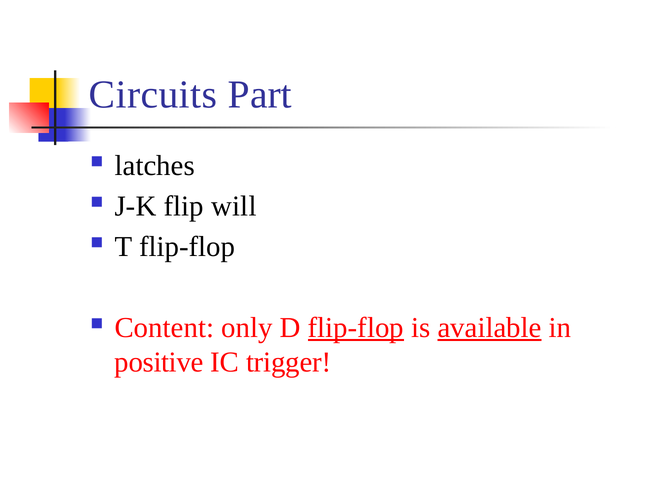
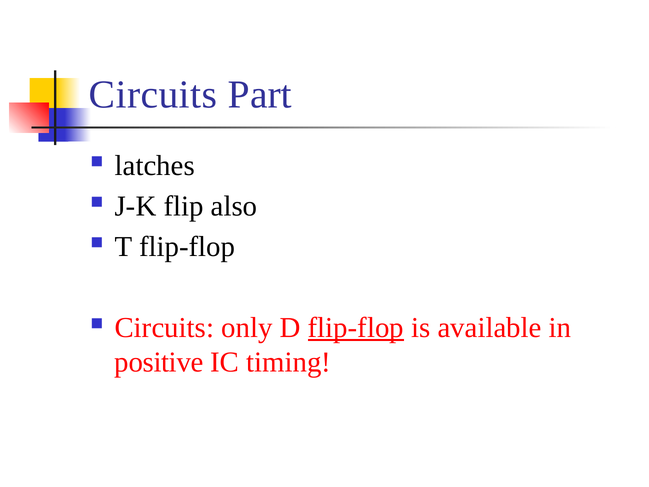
will: will -> also
Content at (164, 327): Content -> Circuits
available underline: present -> none
trigger: trigger -> timing
